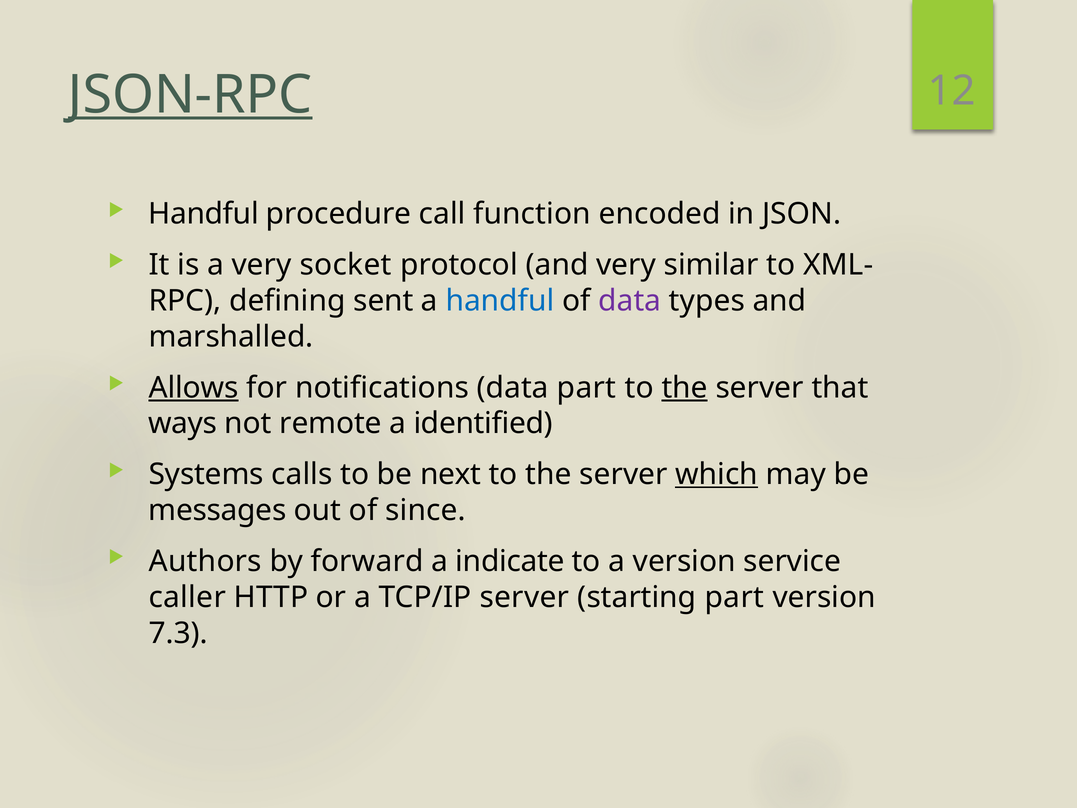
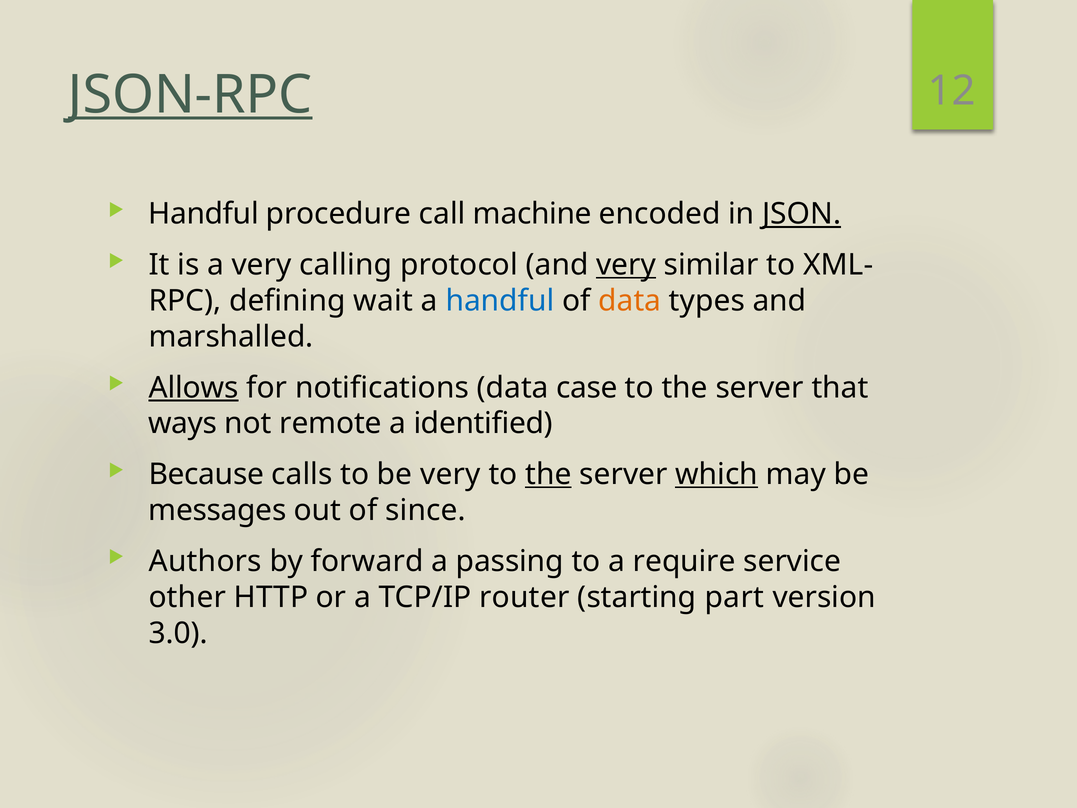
function: function -> machine
JSON underline: none -> present
socket: socket -> calling
very at (626, 265) underline: none -> present
sent: sent -> wait
data at (630, 301) colour: purple -> orange
data part: part -> case
the at (685, 388) underline: present -> none
Systems: Systems -> Because
be next: next -> very
the at (548, 474) underline: none -> present
indicate: indicate -> passing
a version: version -> require
caller: caller -> other
TCP/IP server: server -> router
7.3: 7.3 -> 3.0
